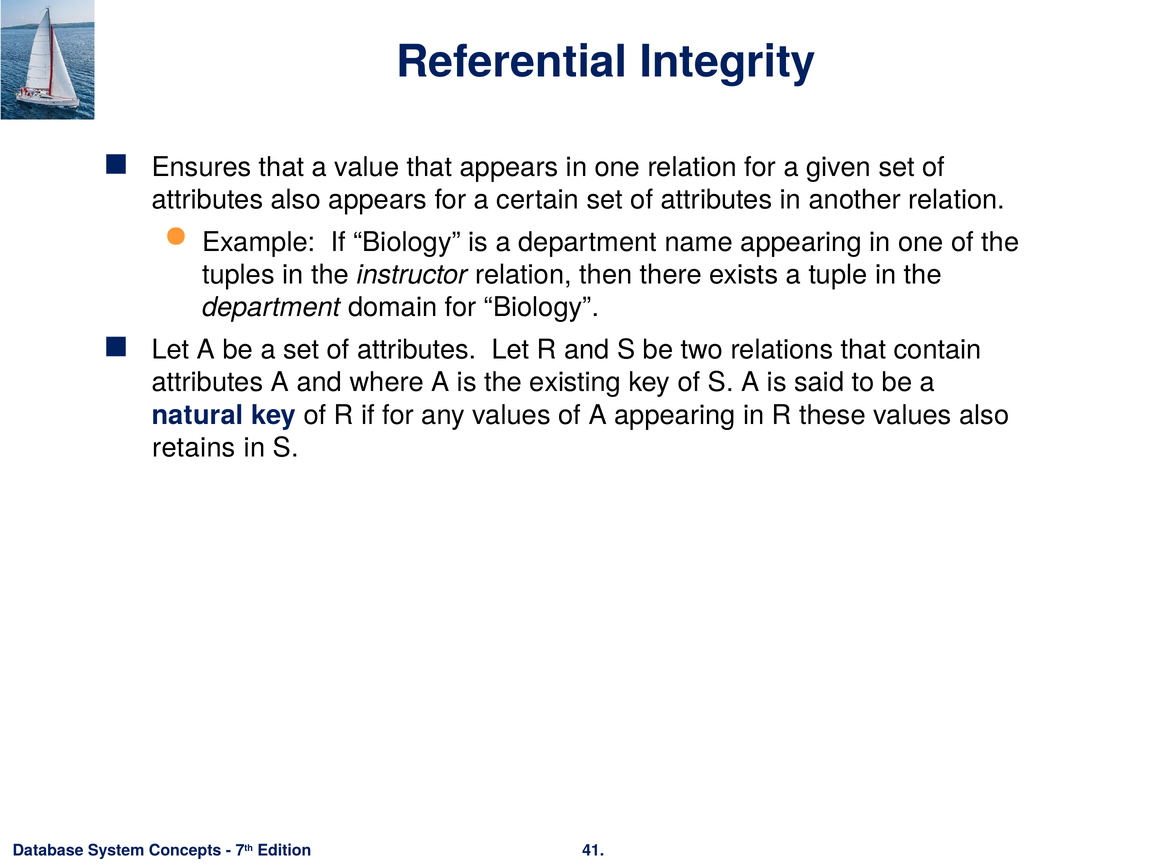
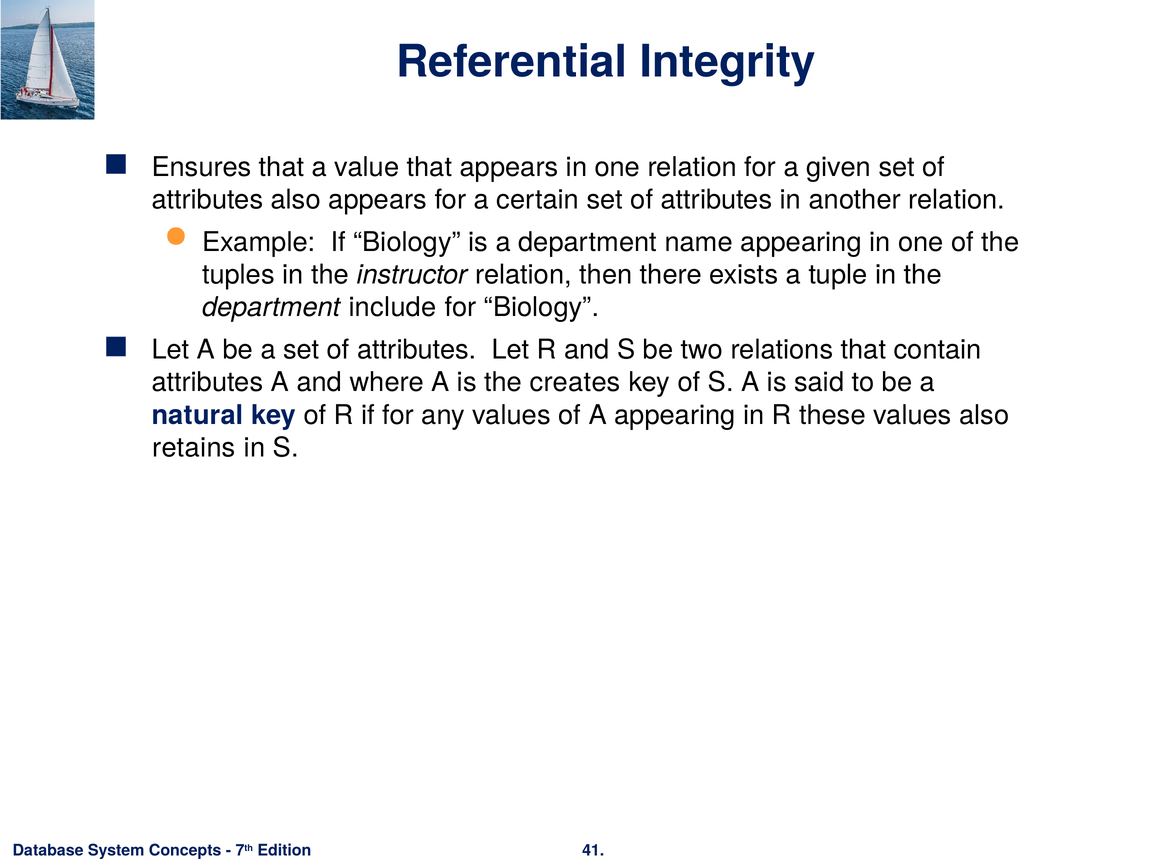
domain: domain -> include
existing: existing -> creates
